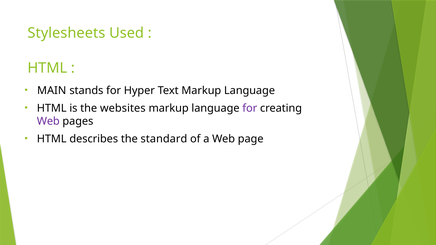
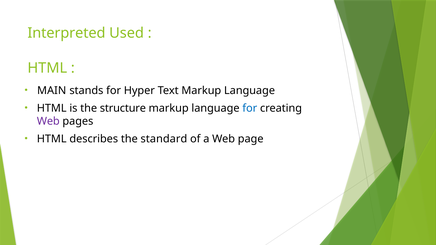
Stylesheets: Stylesheets -> Interpreted
websites: websites -> structure
for at (250, 108) colour: purple -> blue
